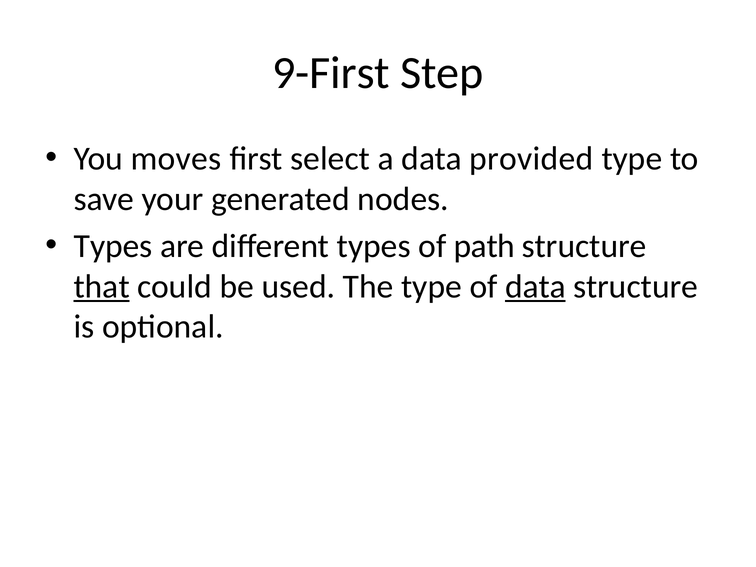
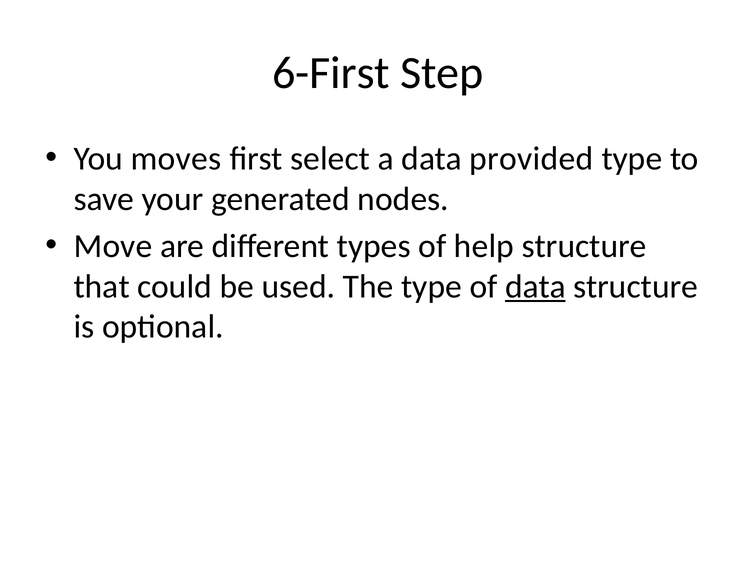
9-First: 9-First -> 6-First
Types at (113, 246): Types -> Move
path: path -> help
that underline: present -> none
